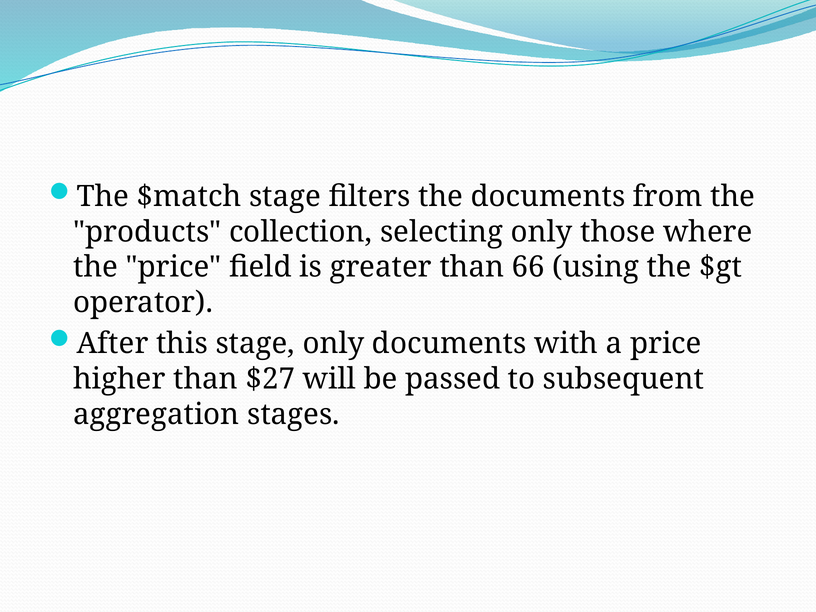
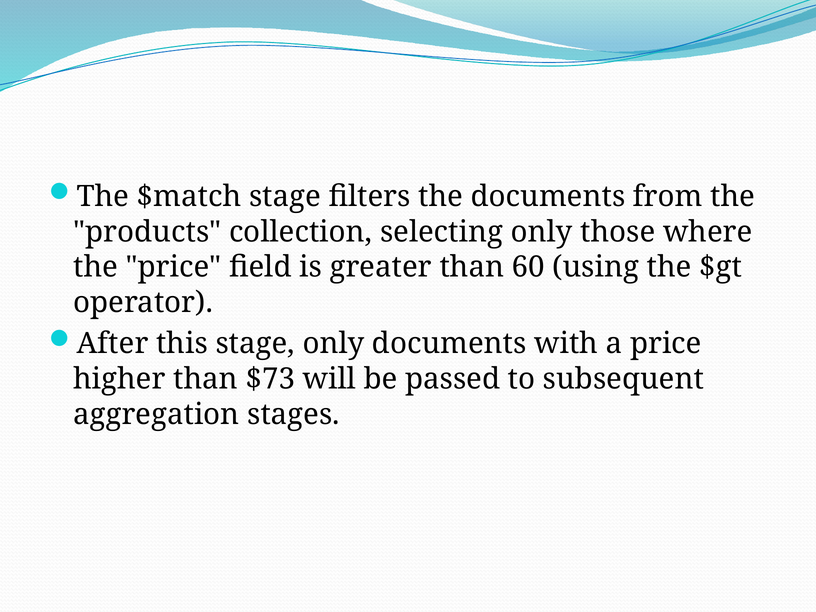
66: 66 -> 60
$27: $27 -> $73
